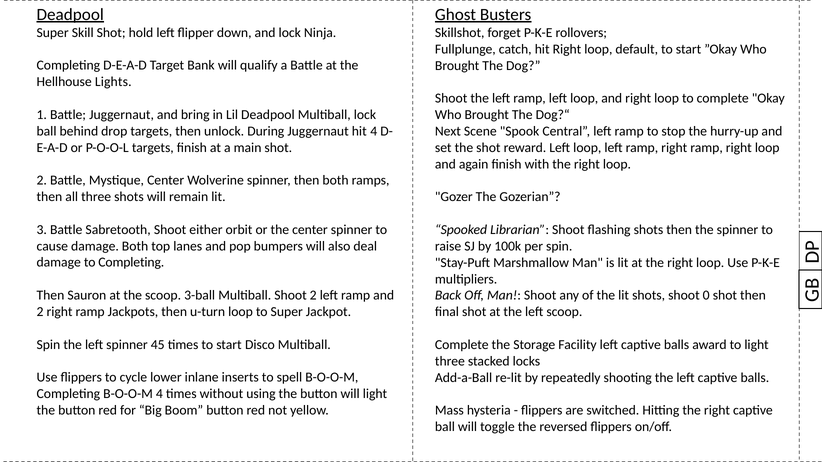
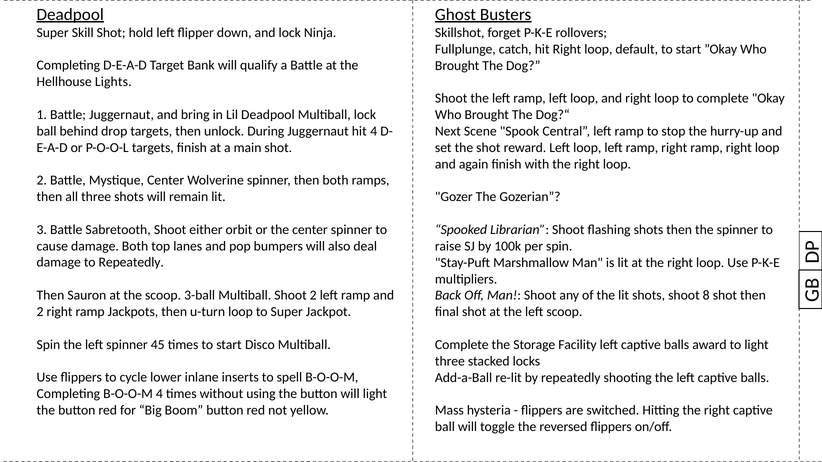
to Completing: Completing -> Repeatedly
0: 0 -> 8
